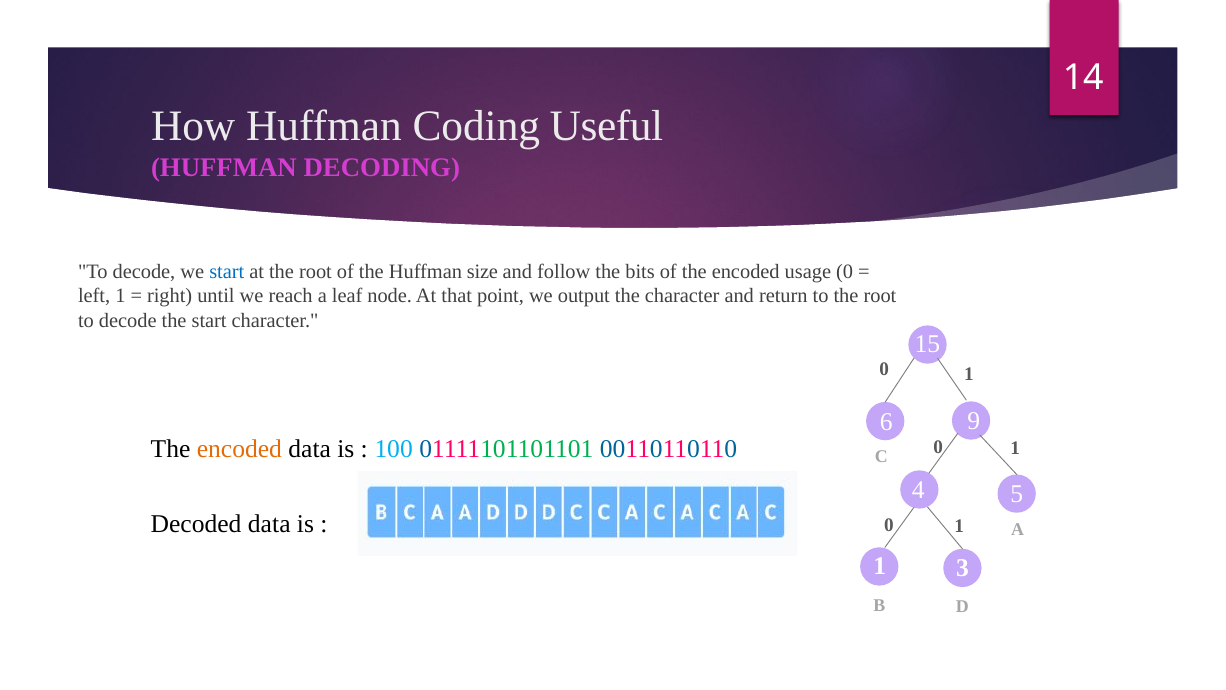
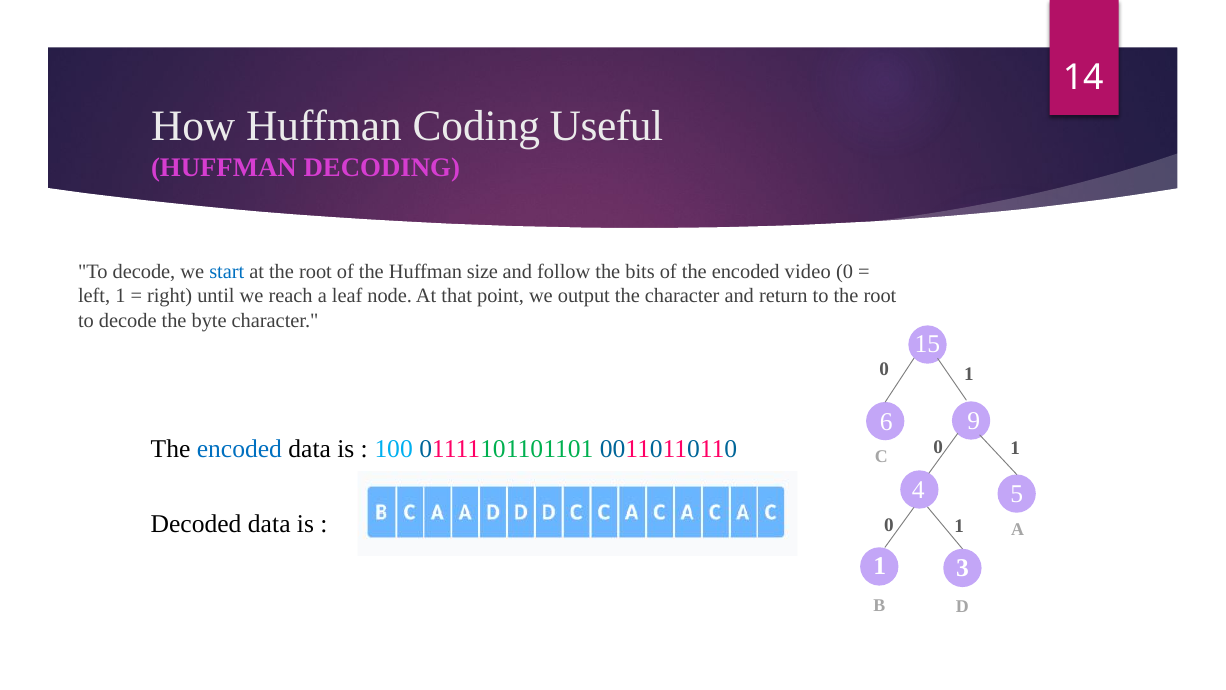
usage: usage -> video
the start: start -> byte
encoded at (239, 449) colour: orange -> blue
